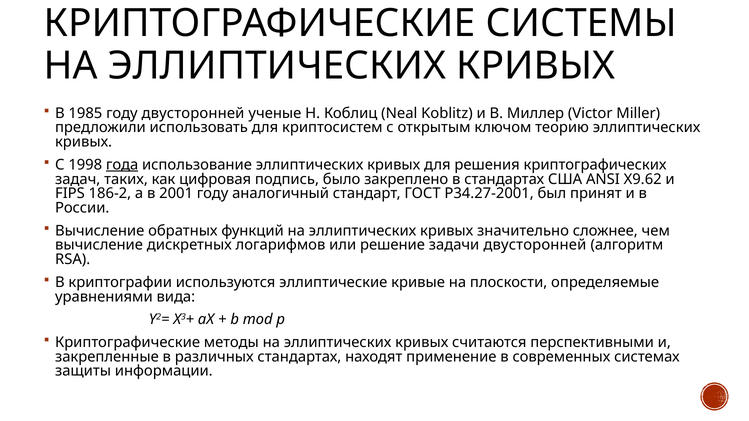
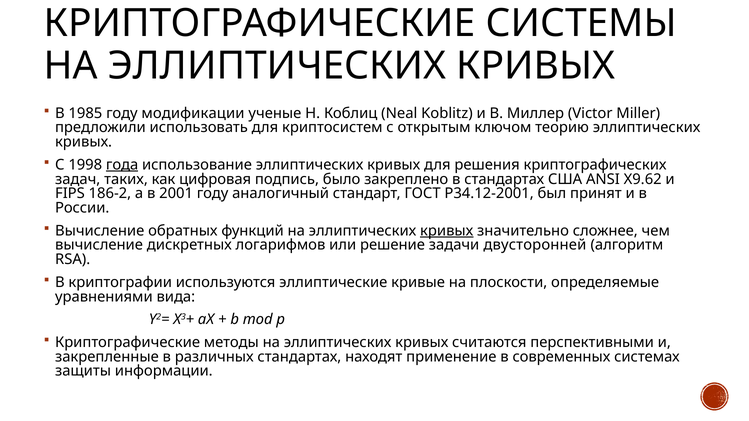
году двусторонней: двусторонней -> модификации
Р34.27-2001: Р34.27-2001 -> Р34.12-2001
кривых at (447, 231) underline: none -> present
